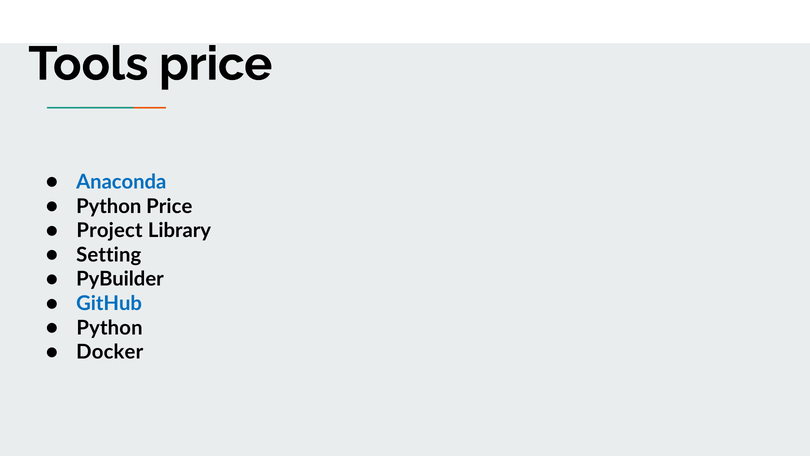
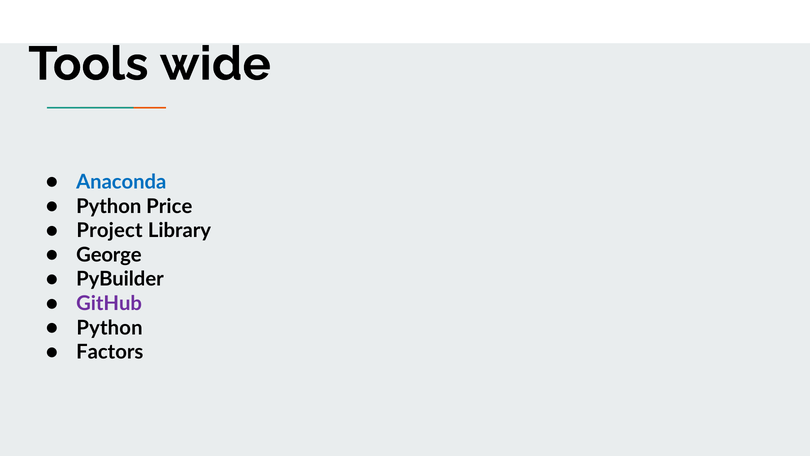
Tools price: price -> wide
Setting: Setting -> George
GitHub colour: blue -> purple
Docker: Docker -> Factors
